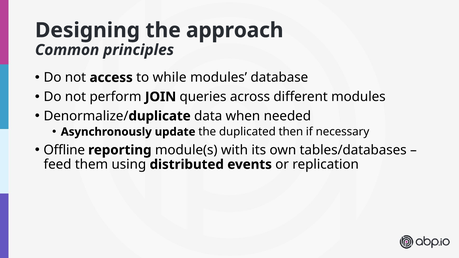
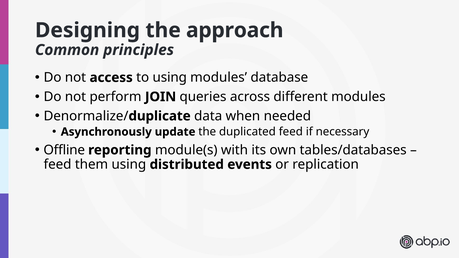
to while: while -> using
duplicated then: then -> feed
